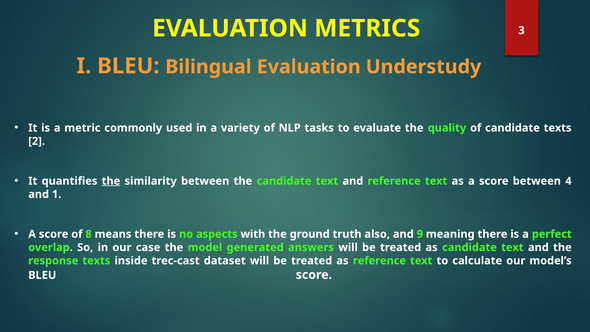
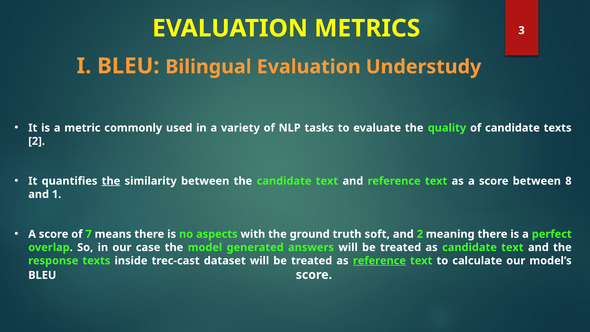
4: 4 -> 8
8: 8 -> 7
also: also -> soft
and 9: 9 -> 2
reference at (379, 261) underline: none -> present
